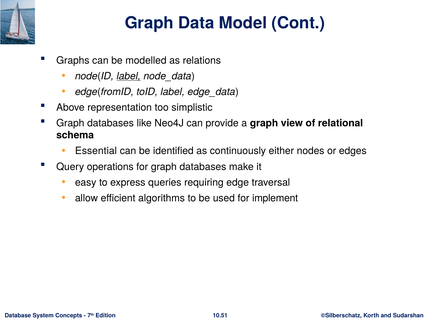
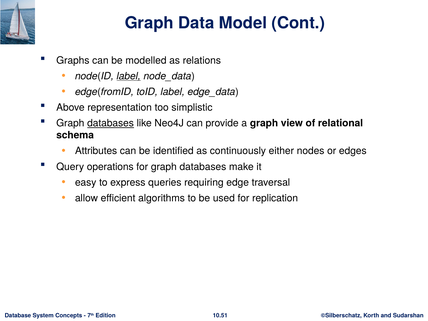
databases at (111, 123) underline: none -> present
Essential: Essential -> Attributes
implement: implement -> replication
